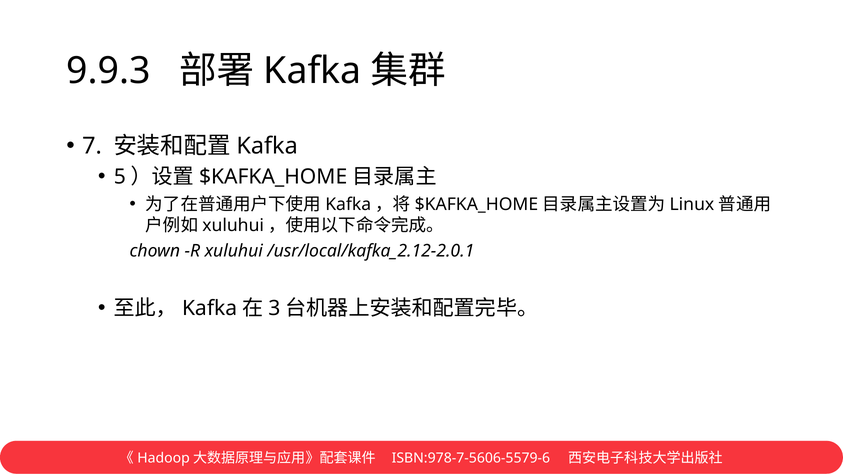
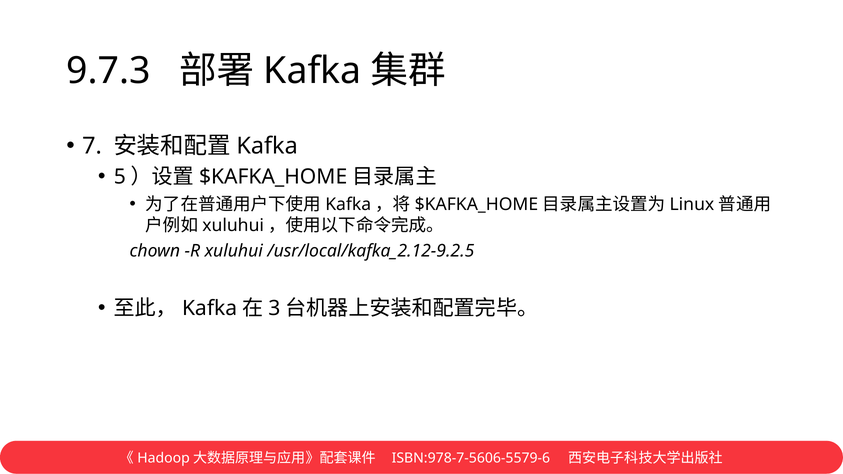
9.9.3: 9.9.3 -> 9.7.3
/usr/local/kafka_2.12-2.0.1: /usr/local/kafka_2.12-2.0.1 -> /usr/local/kafka_2.12-9.2.5
